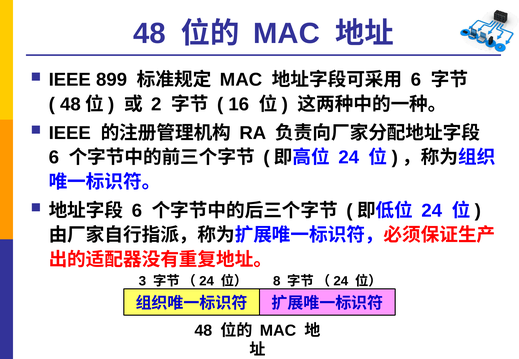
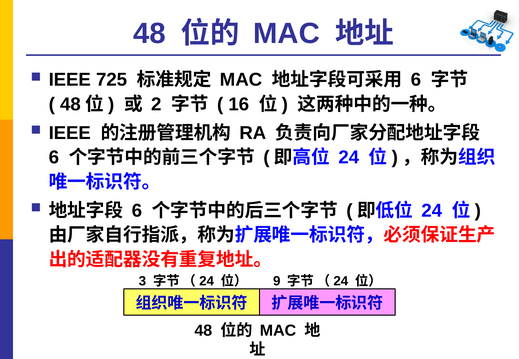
899: 899 -> 725
8: 8 -> 9
